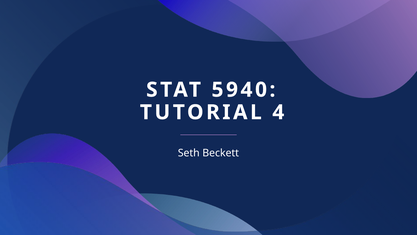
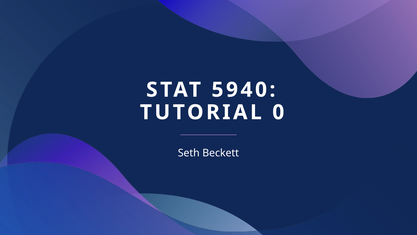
4: 4 -> 0
